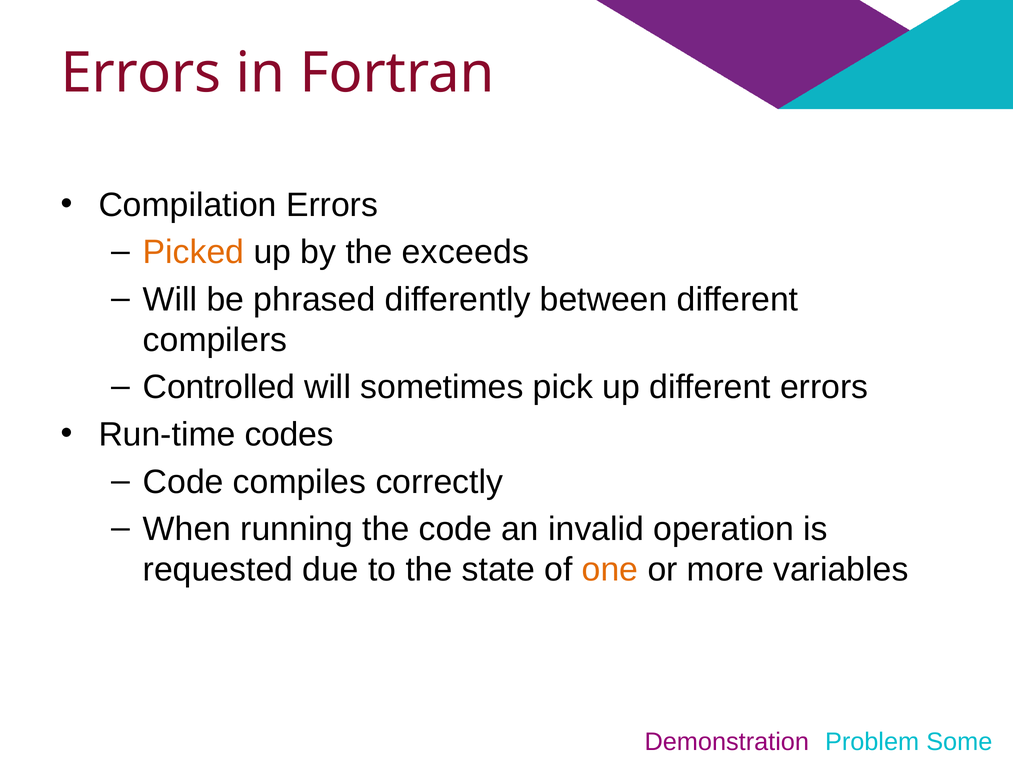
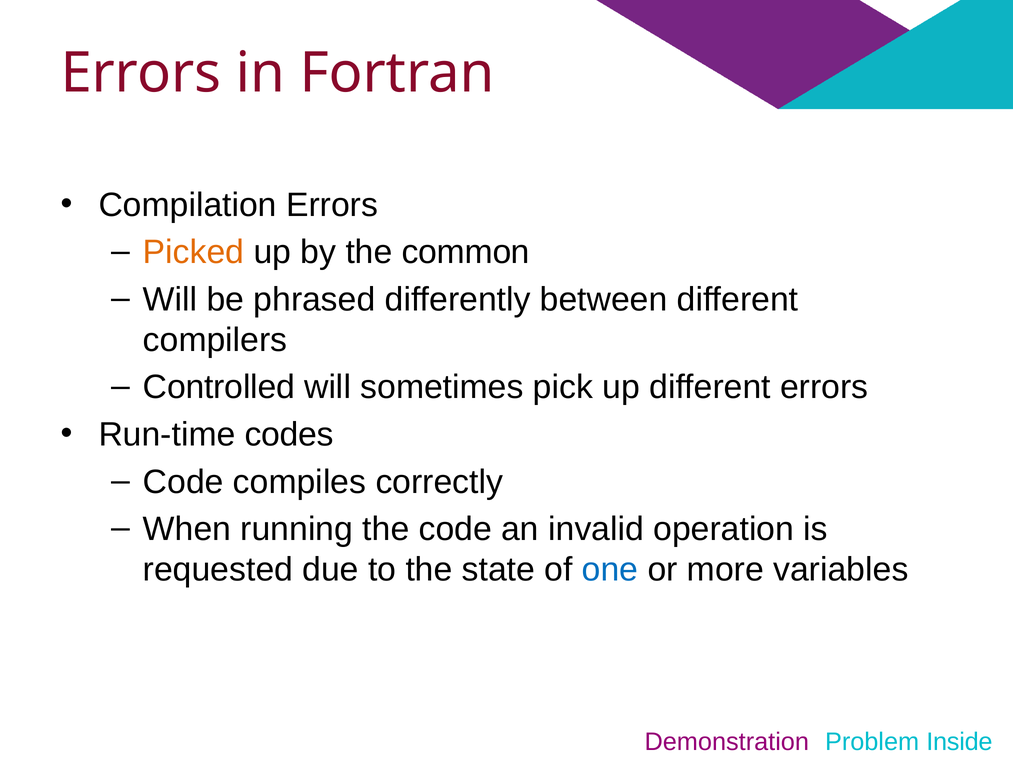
exceeds: exceeds -> common
one colour: orange -> blue
Some: Some -> Inside
